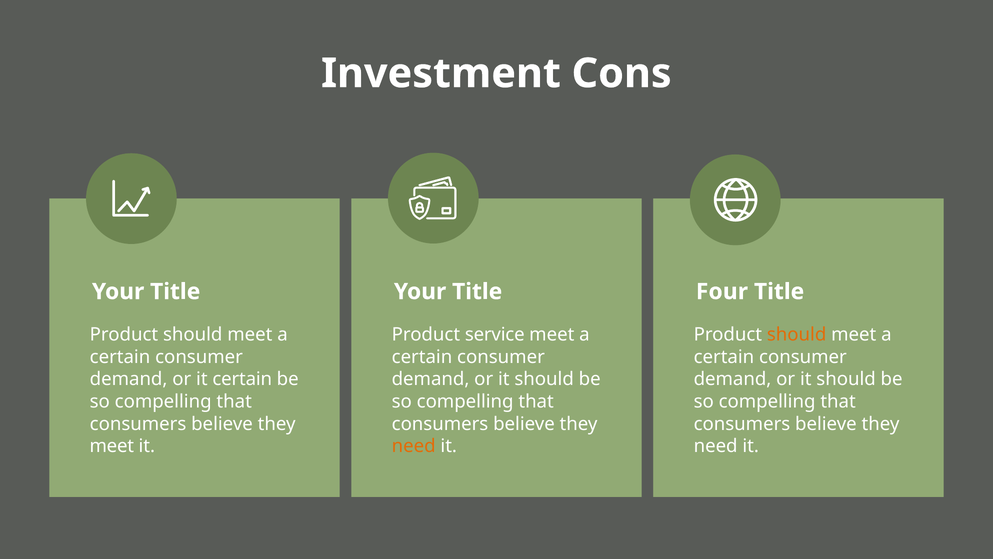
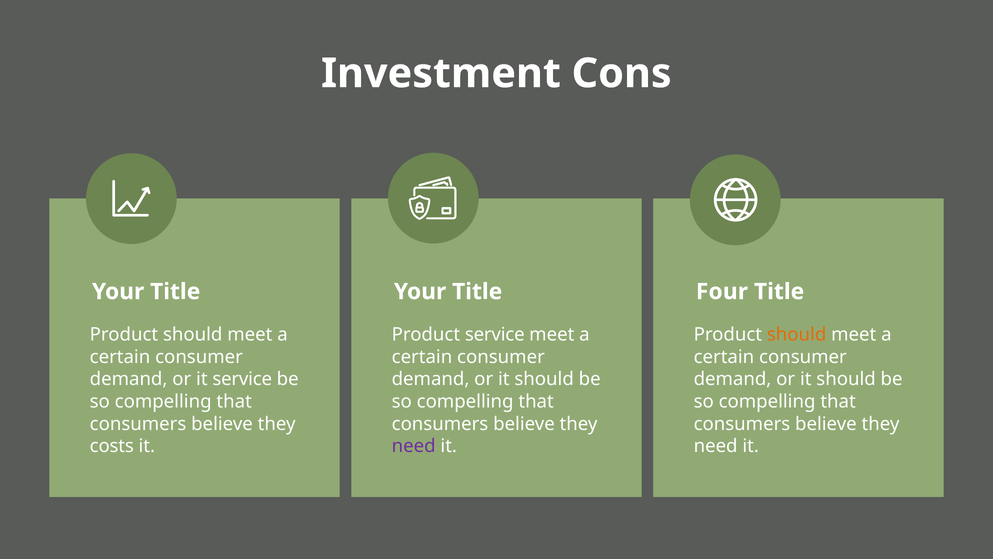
it certain: certain -> service
meet at (112, 446): meet -> costs
need at (414, 446) colour: orange -> purple
